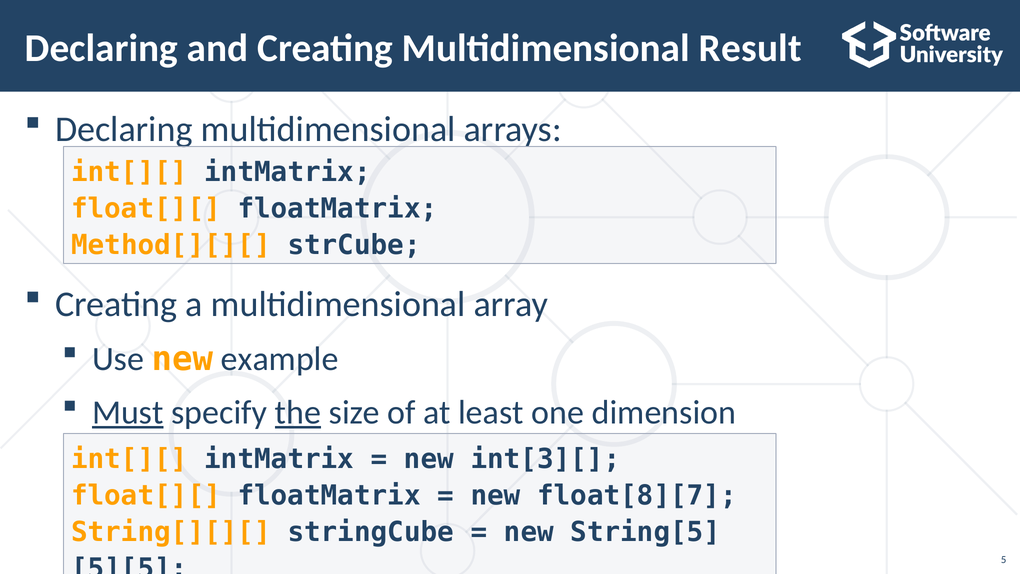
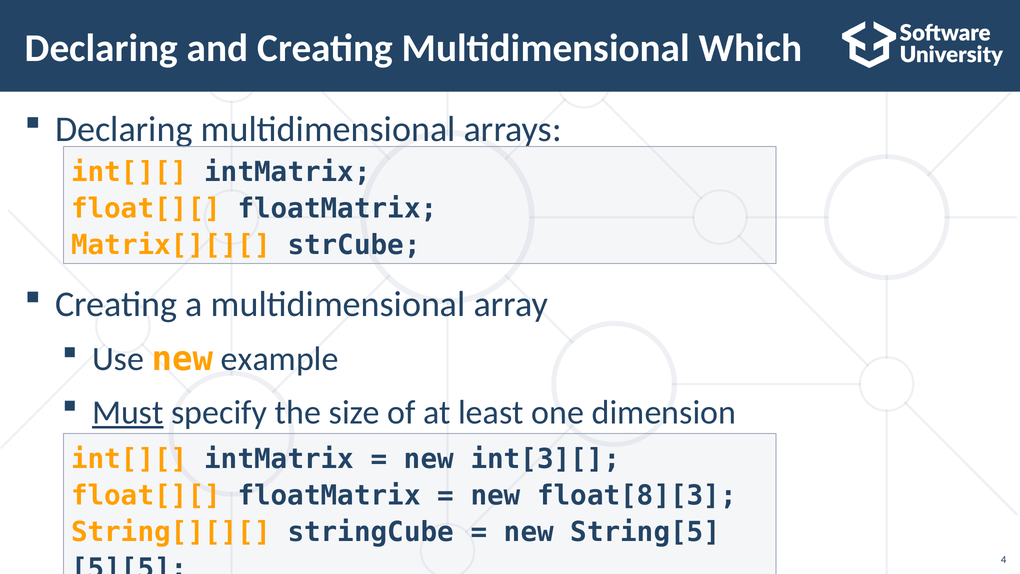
Result: Result -> Which
Method[][][: Method[][][ -> Matrix[][][
the underline: present -> none
float[8][7: float[8][7 -> float[8][3
5: 5 -> 4
